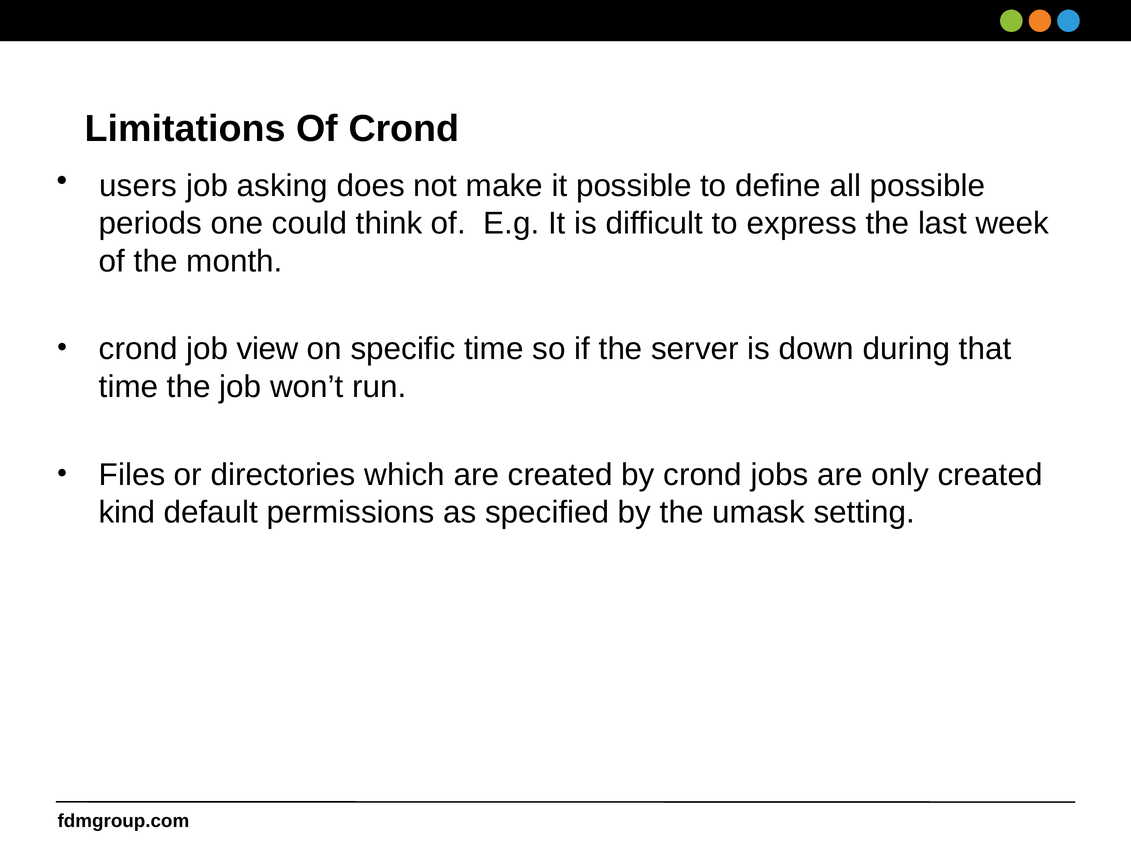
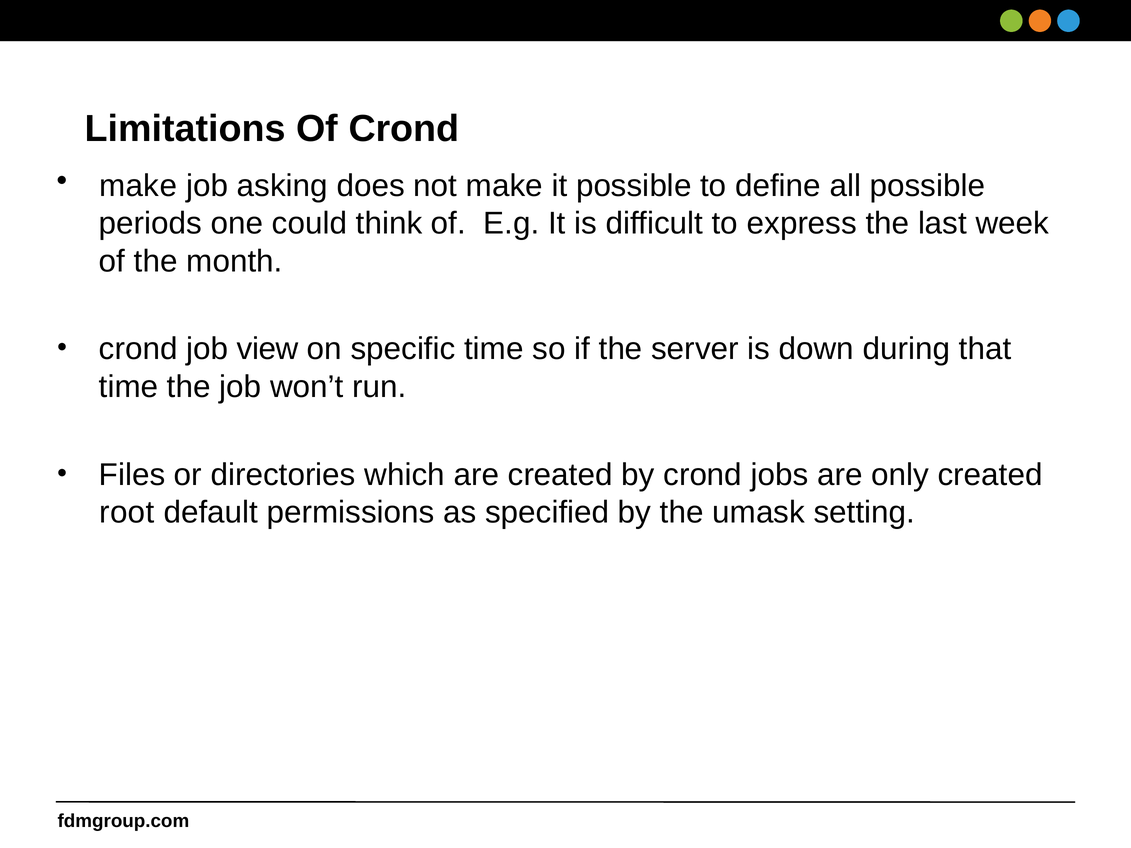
users at (138, 186): users -> make
kind: kind -> root
